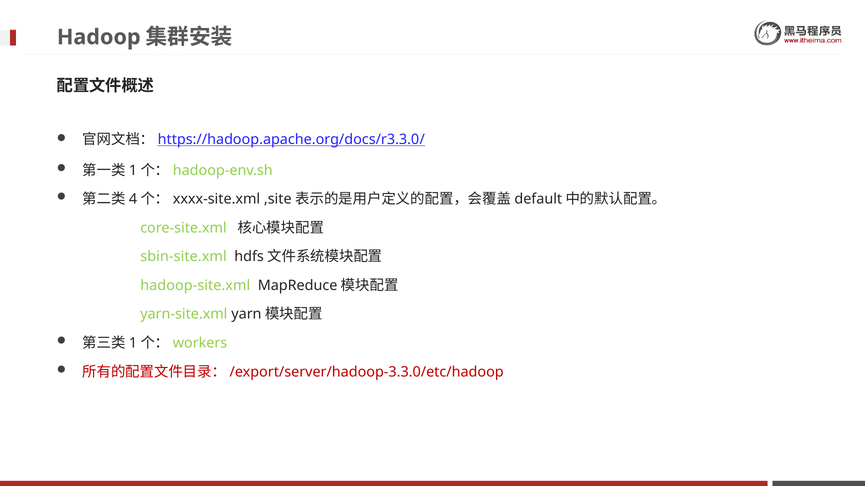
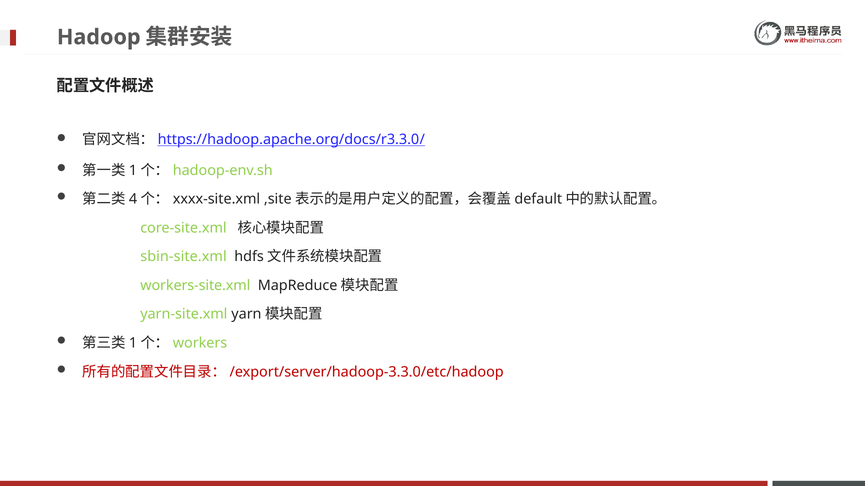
hadoop-site.xml: hadoop-site.xml -> workers-site.xml
